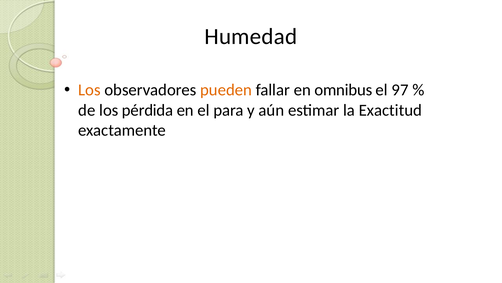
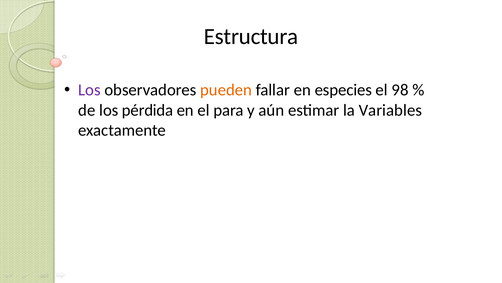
Humedad: Humedad -> Estructura
Los at (89, 90) colour: orange -> purple
omnibus: omnibus -> especies
97: 97 -> 98
Exactitud: Exactitud -> Variables
